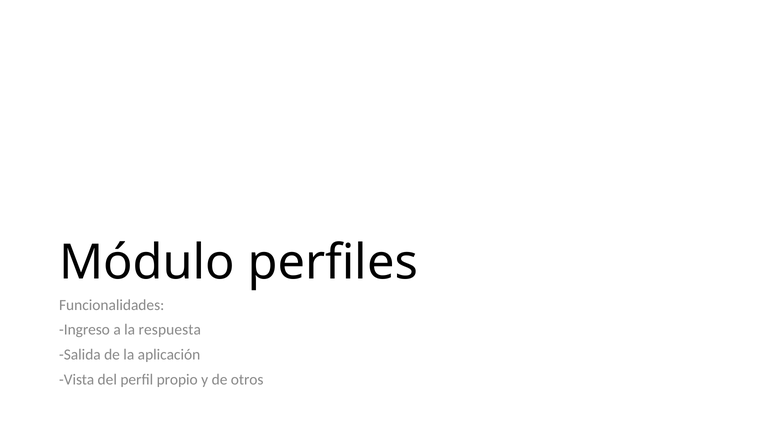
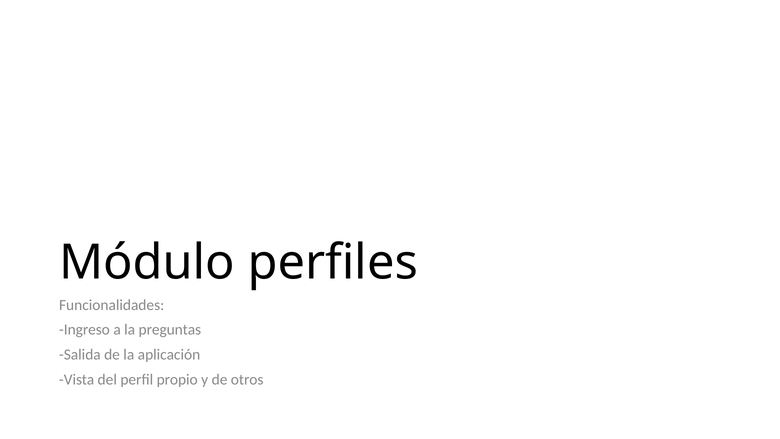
respuesta: respuesta -> preguntas
